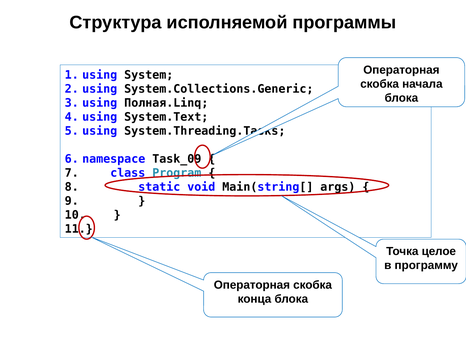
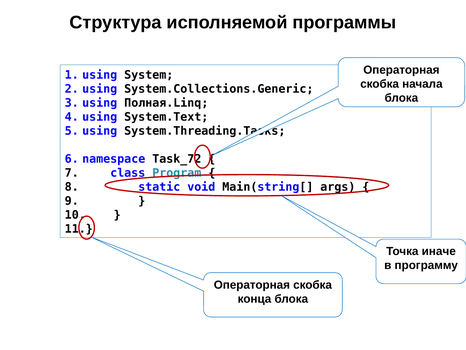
Task_09: Task_09 -> Task_72
целое: целое -> иначе
